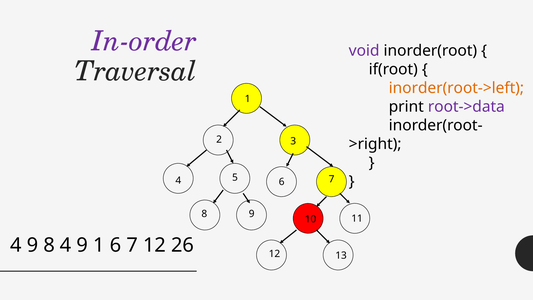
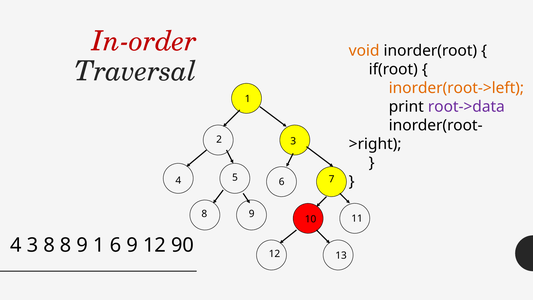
In-order colour: purple -> red
void colour: purple -> orange
9 at (32, 245): 9 -> 3
8 4: 4 -> 8
6 7: 7 -> 9
26: 26 -> 90
